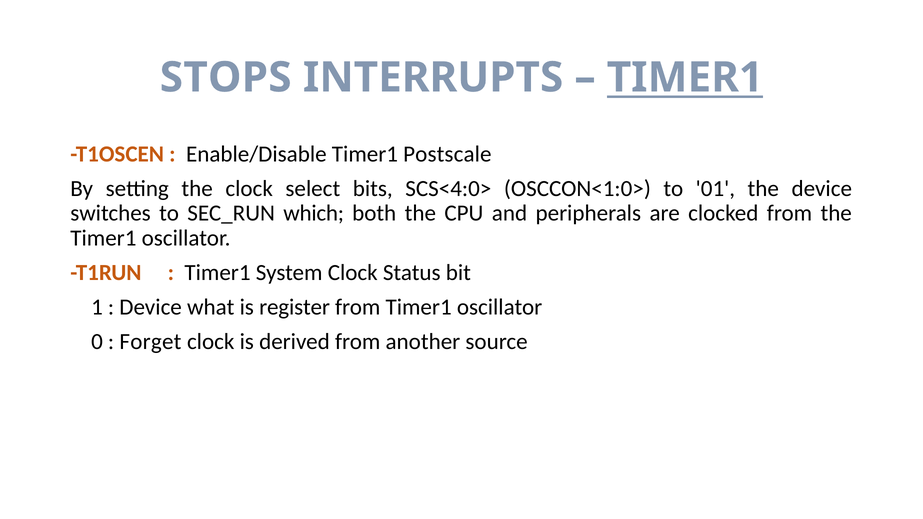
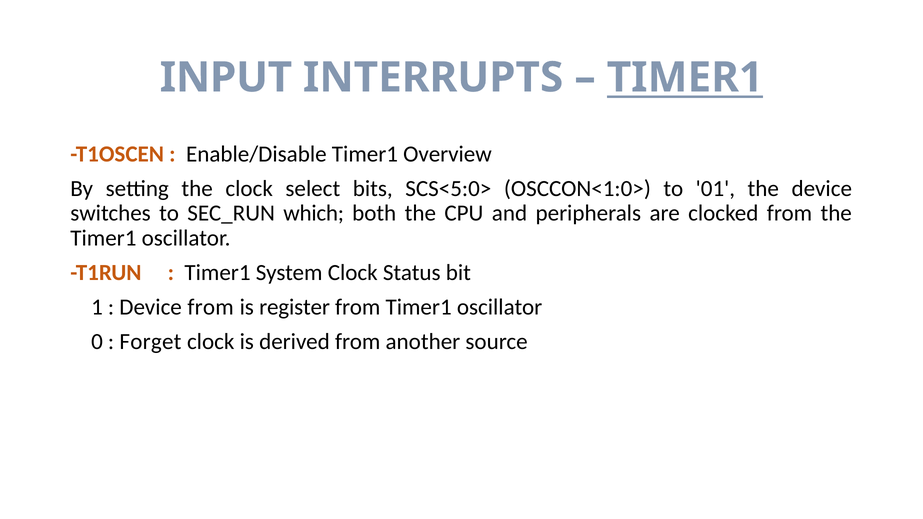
STOPS: STOPS -> INPUT
Postscale: Postscale -> Overview
SCS<4:0>: SCS<4:0> -> SCS<5:0>
Device what: what -> from
